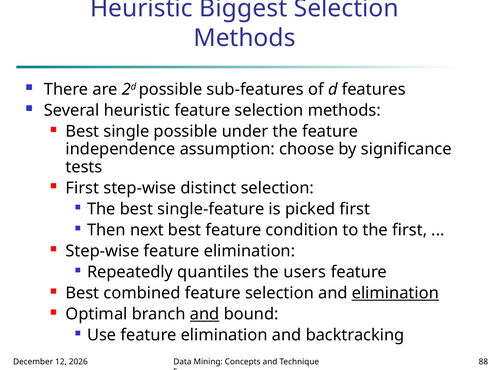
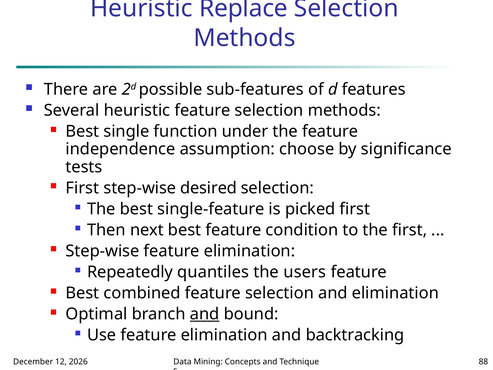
Biggest: Biggest -> Replace
single possible: possible -> function
distinct: distinct -> desired
elimination at (395, 293) underline: present -> none
